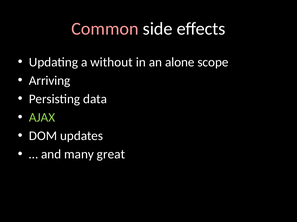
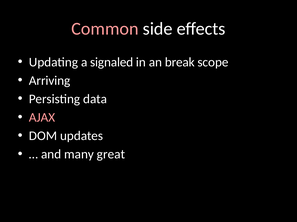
without: without -> signaled
alone: alone -> break
AJAX colour: light green -> pink
